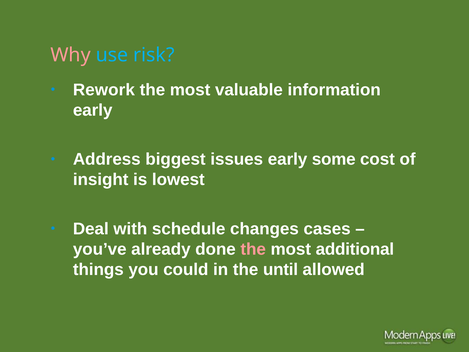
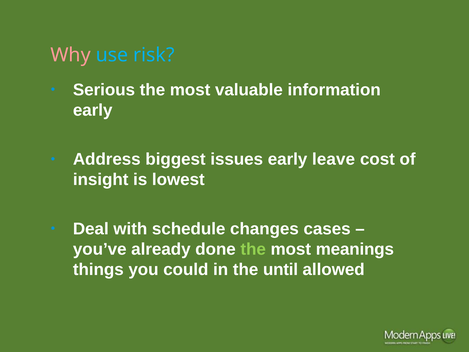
Rework: Rework -> Serious
some: some -> leave
the at (253, 249) colour: pink -> light green
additional: additional -> meanings
